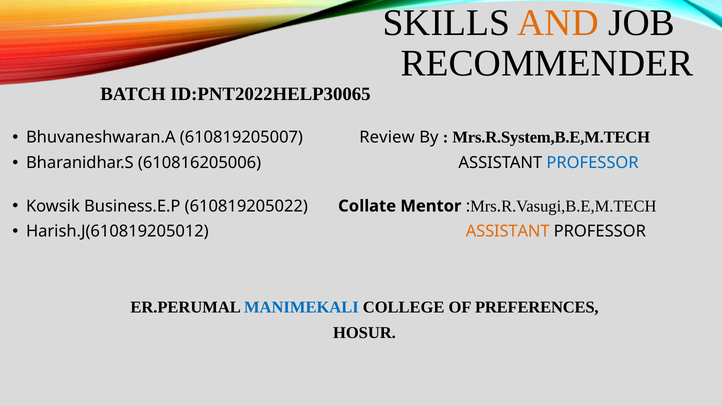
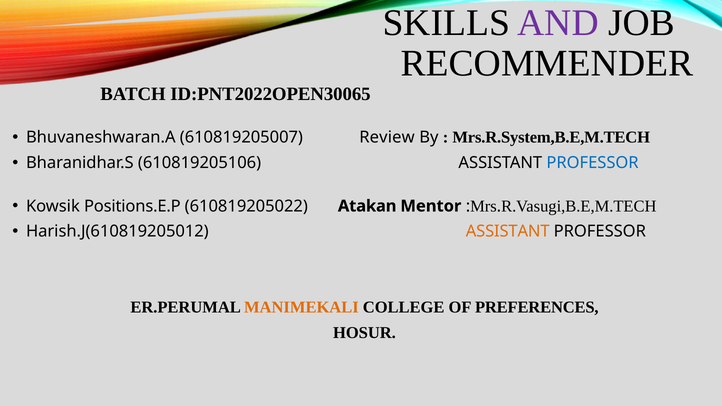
AND colour: orange -> purple
ID:PNT2022HELP30065: ID:PNT2022HELP30065 -> ID:PNT2022OPEN30065
610816205006: 610816205006 -> 610819205106
Business.E.P: Business.E.P -> Positions.E.P
Collate: Collate -> Atakan
MANIMEKALI colour: blue -> orange
